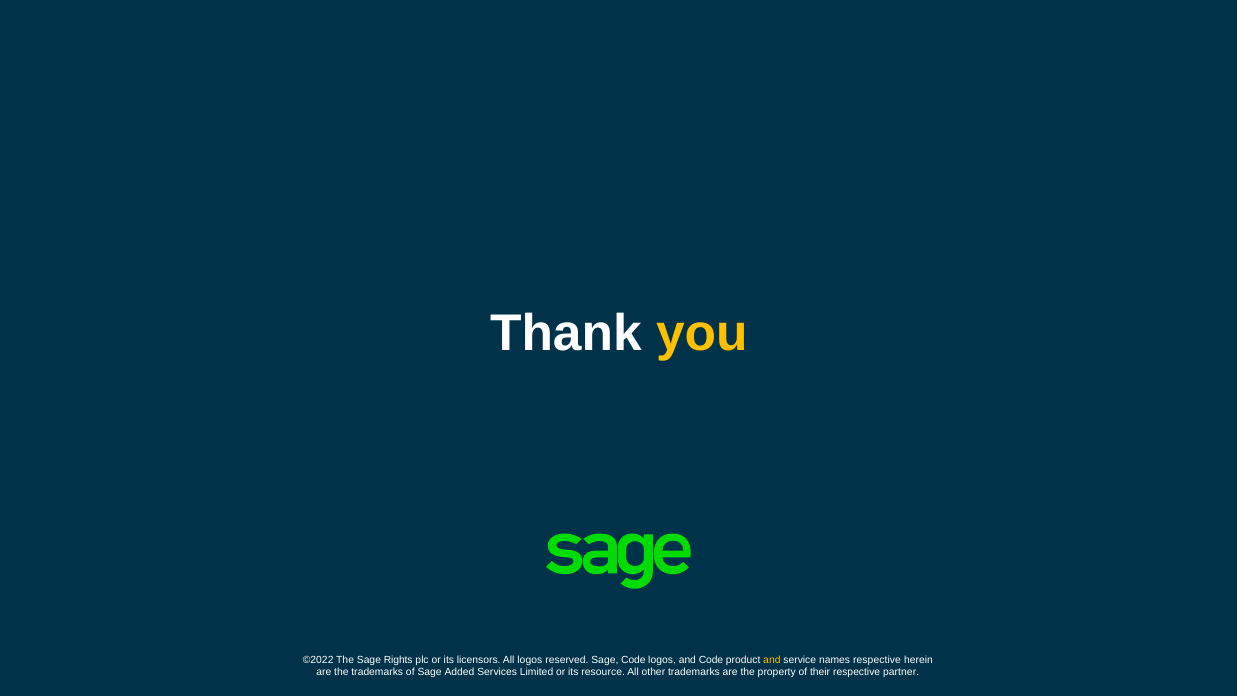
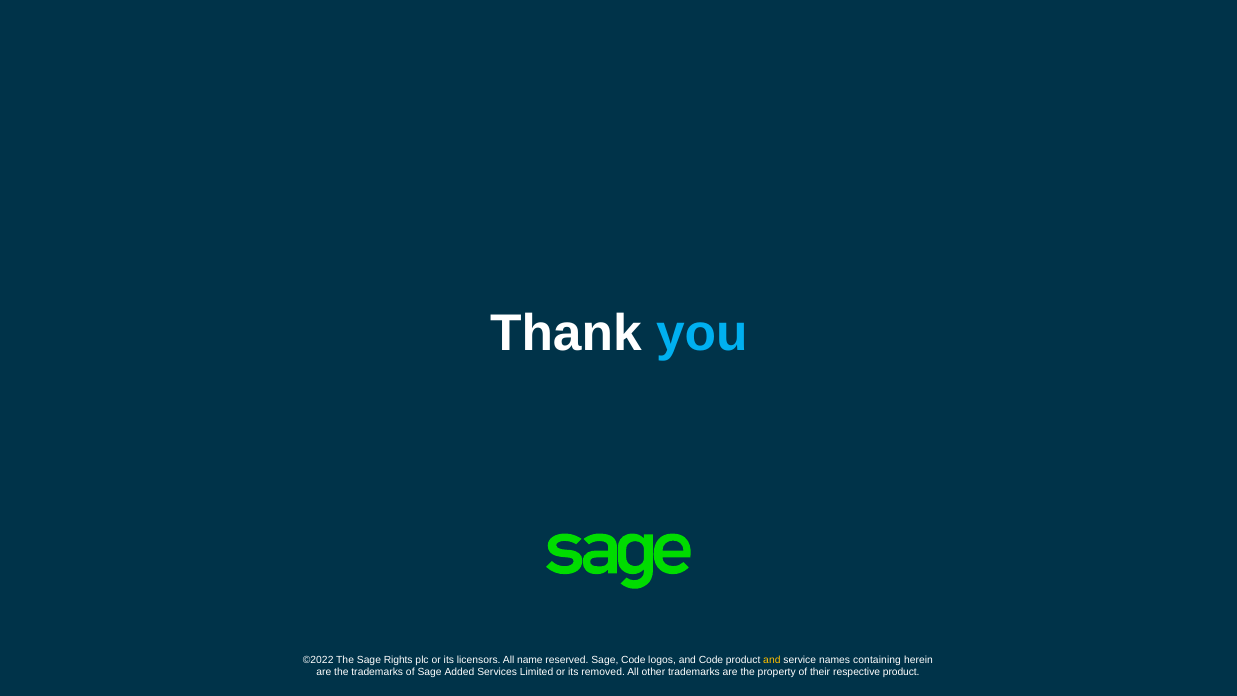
you colour: yellow -> light blue
All logos: logos -> name
names respective: respective -> containing
resource: resource -> removed
respective partner: partner -> product
